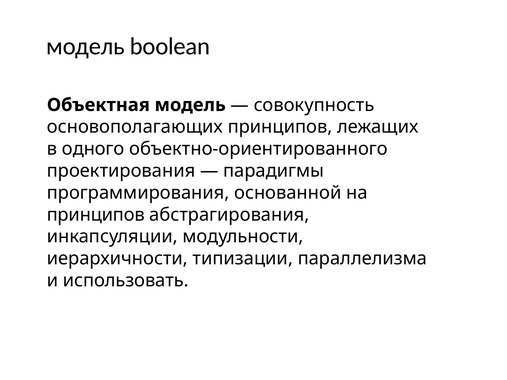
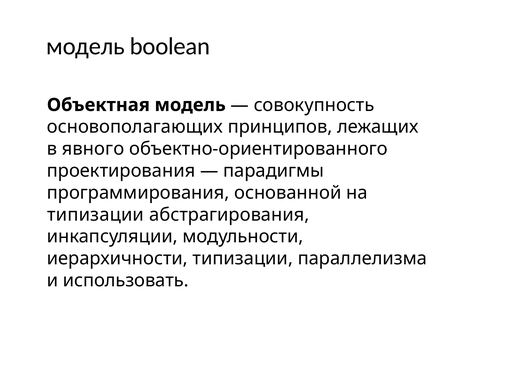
одного: одного -> явного
принципов at (96, 215): принципов -> типизации
